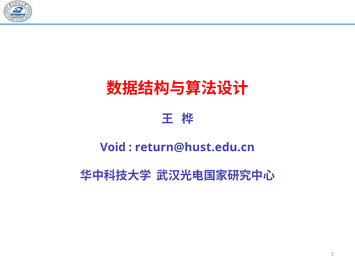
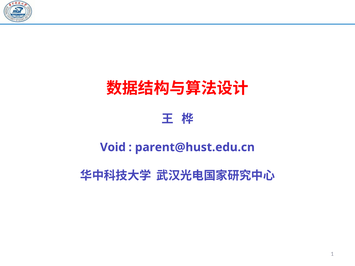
return@hust.edu.cn: return@hust.edu.cn -> parent@hust.edu.cn
